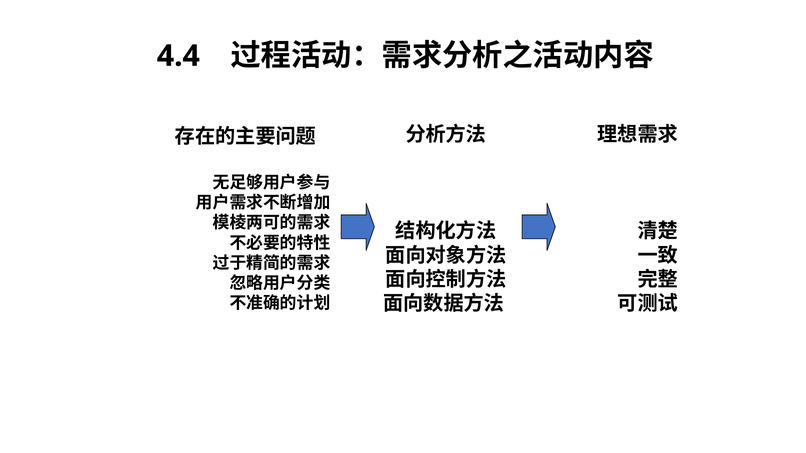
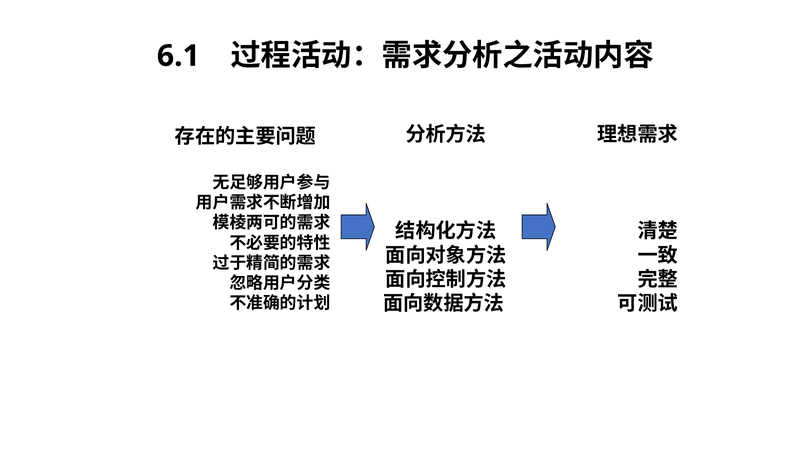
4.4: 4.4 -> 6.1
